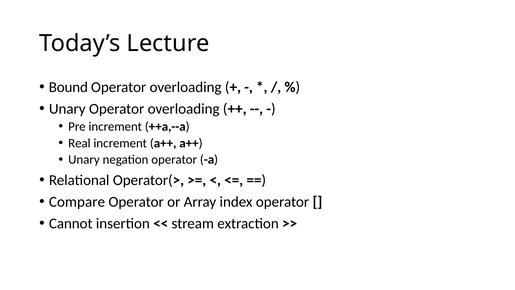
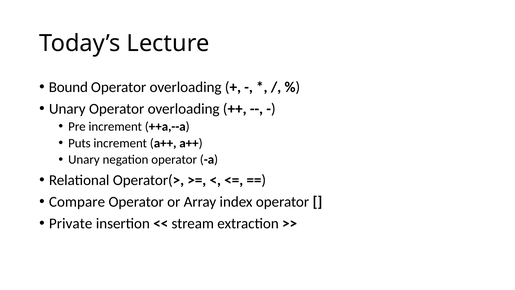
Real: Real -> Puts
Cannot: Cannot -> Private
